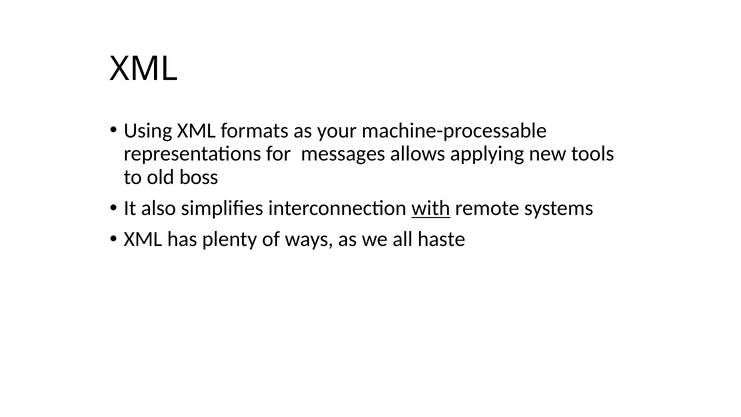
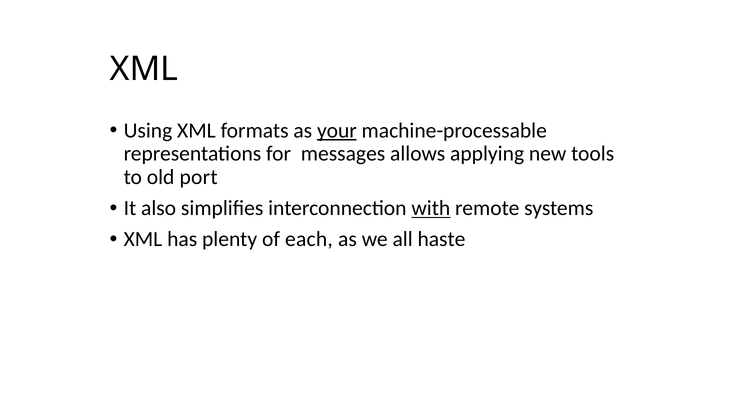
your underline: none -> present
boss: boss -> port
ways: ways -> each
